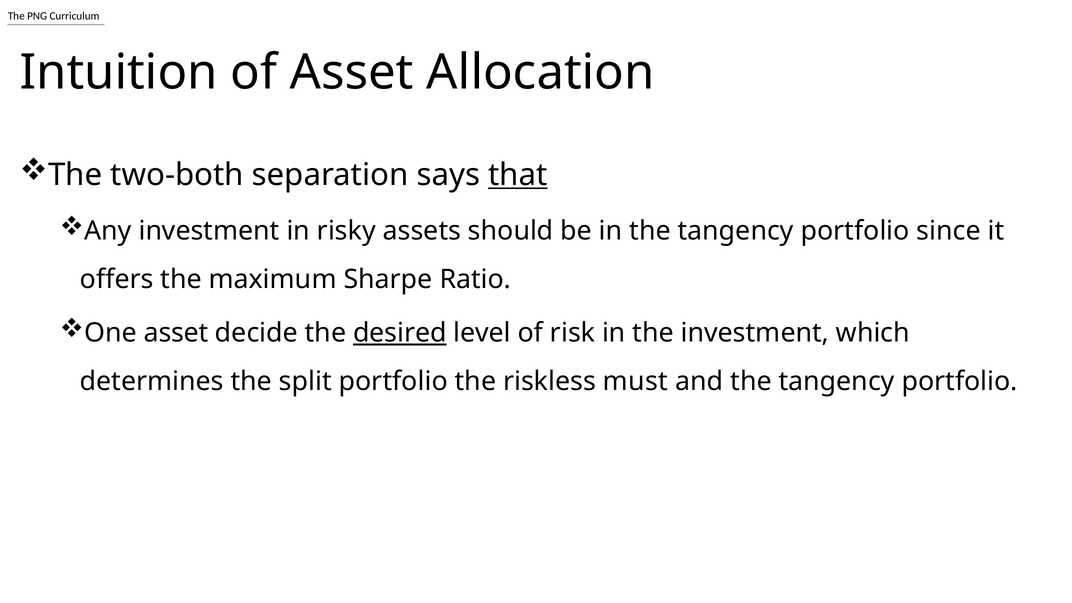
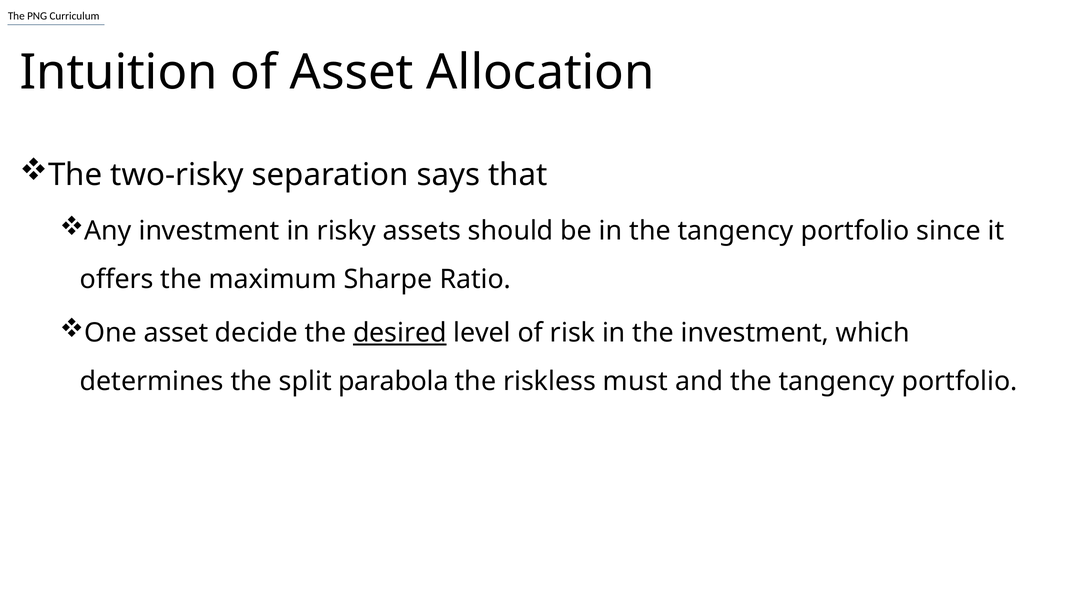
two-both: two-both -> two-risky
that underline: present -> none
split portfolio: portfolio -> parabola
